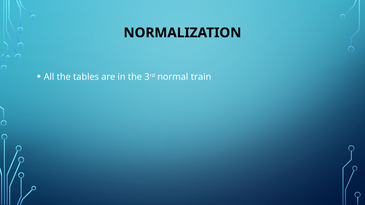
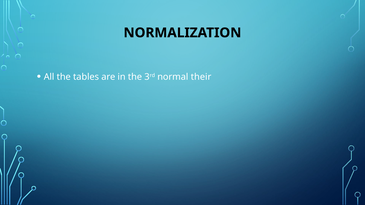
train: train -> their
